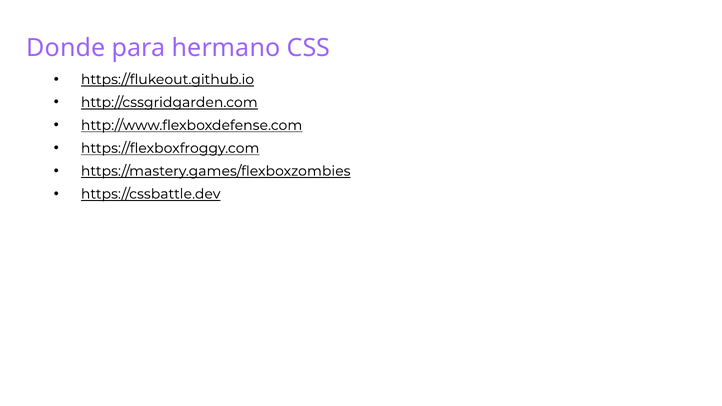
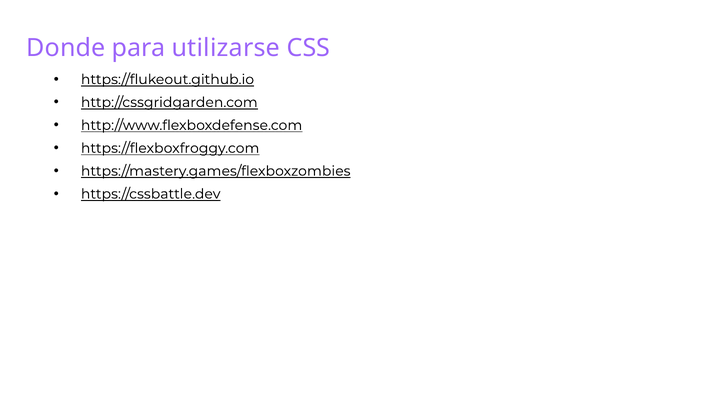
hermano: hermano -> utilizarse
